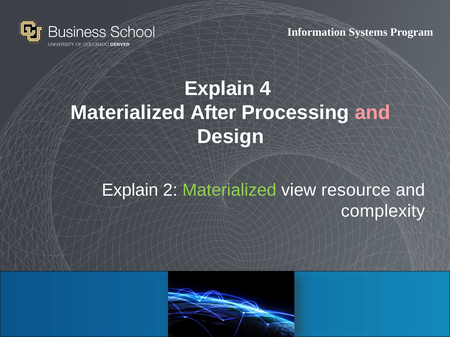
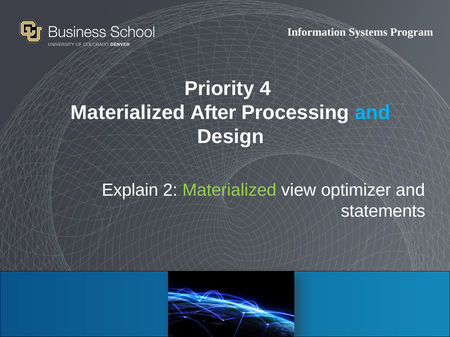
Explain at (220, 89): Explain -> Priority
and at (372, 113) colour: pink -> light blue
resource: resource -> optimizer
complexity: complexity -> statements
